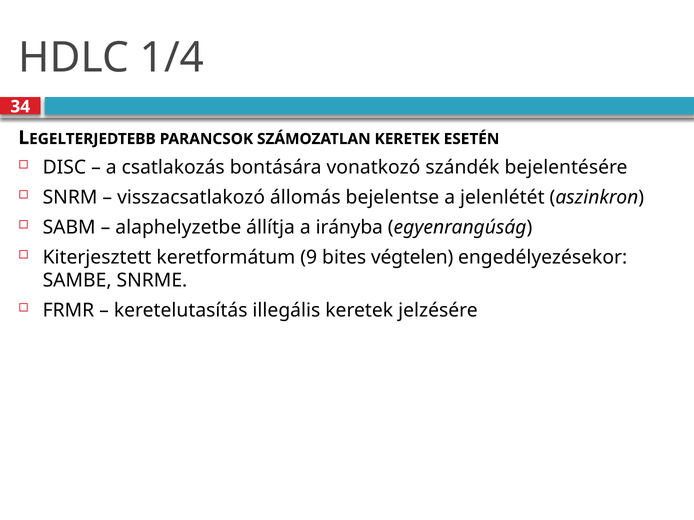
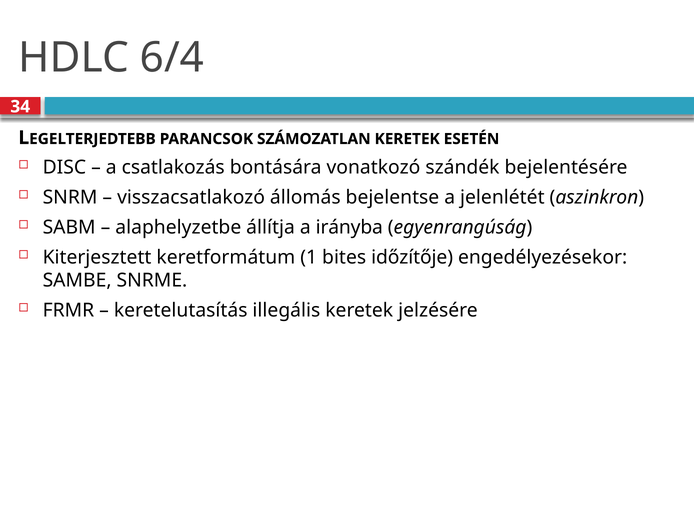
1/4: 1/4 -> 6/4
9: 9 -> 1
végtelen: végtelen -> időzítője
